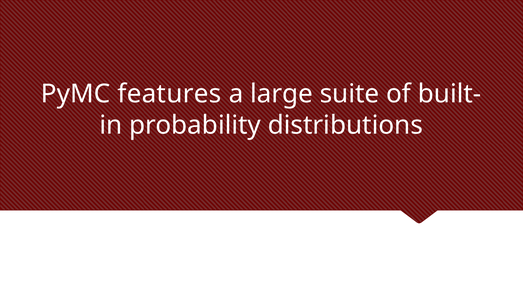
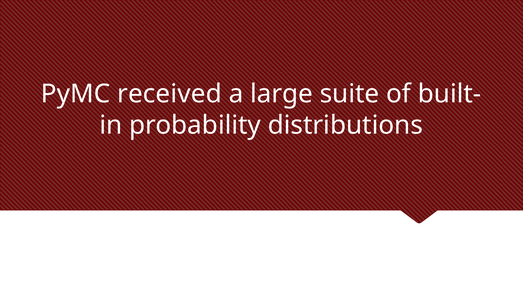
features: features -> received
